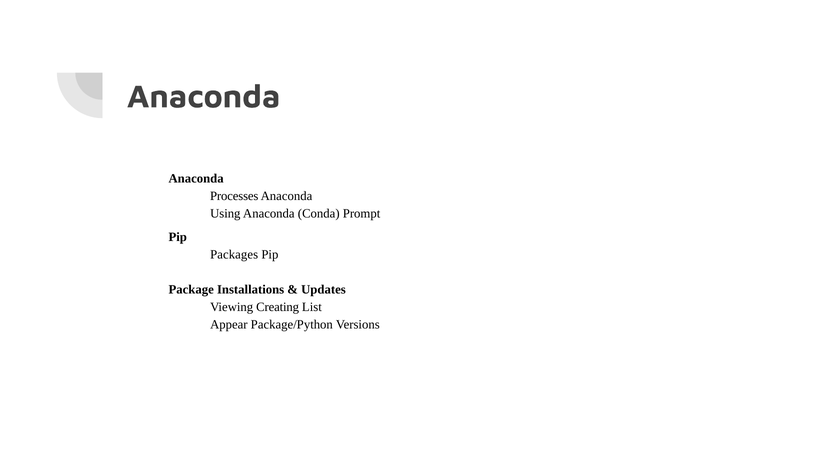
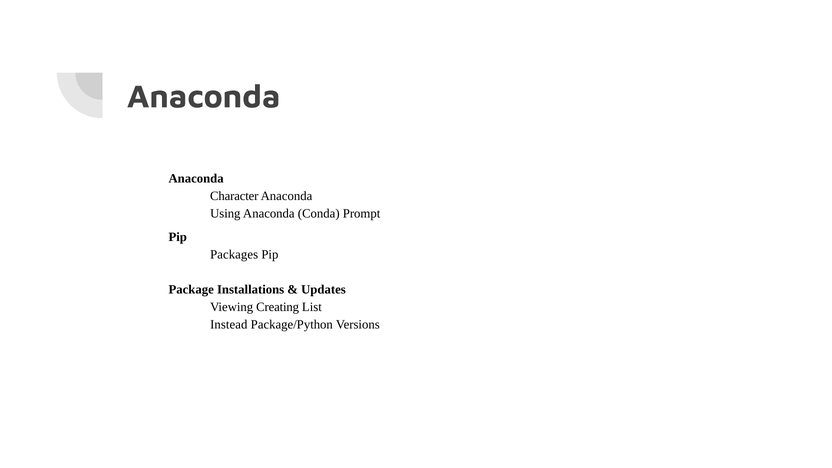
Processes: Processes -> Character
Appear: Appear -> Instead
